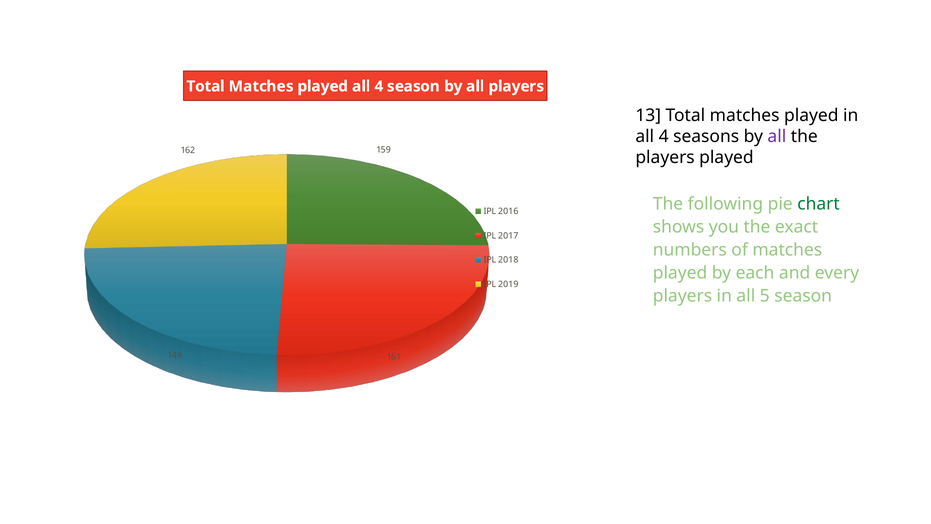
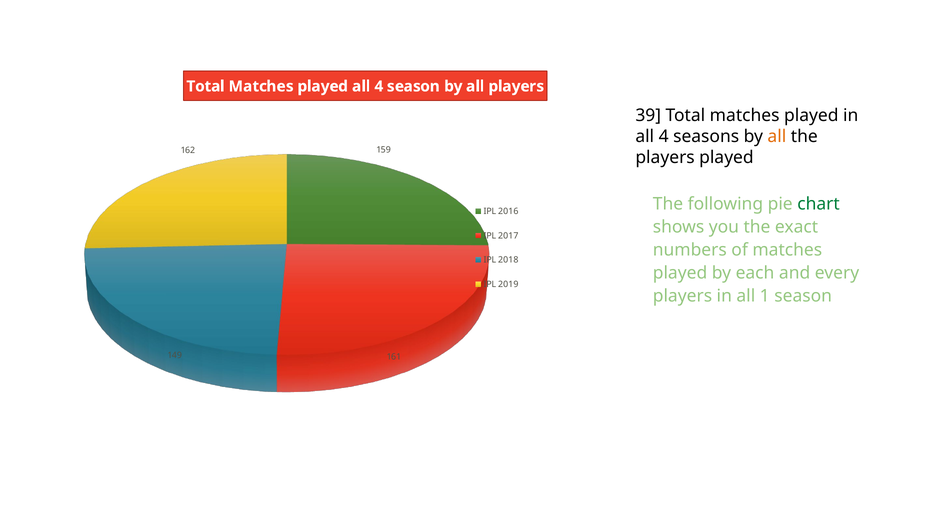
13: 13 -> 39
all at (777, 136) colour: purple -> orange
5: 5 -> 1
